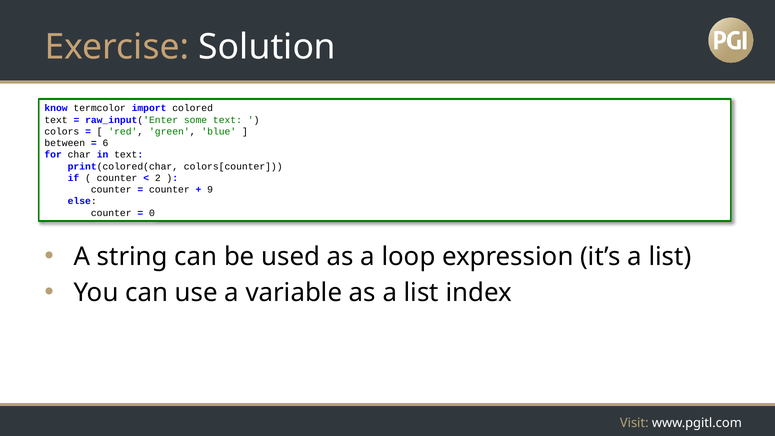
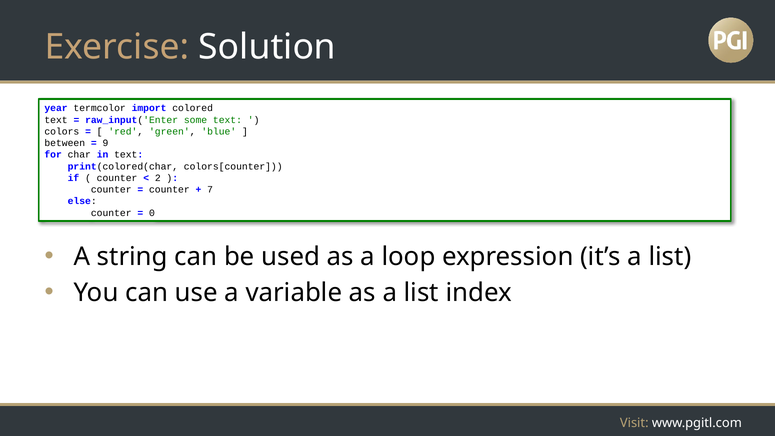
know: know -> year
6: 6 -> 9
9: 9 -> 7
